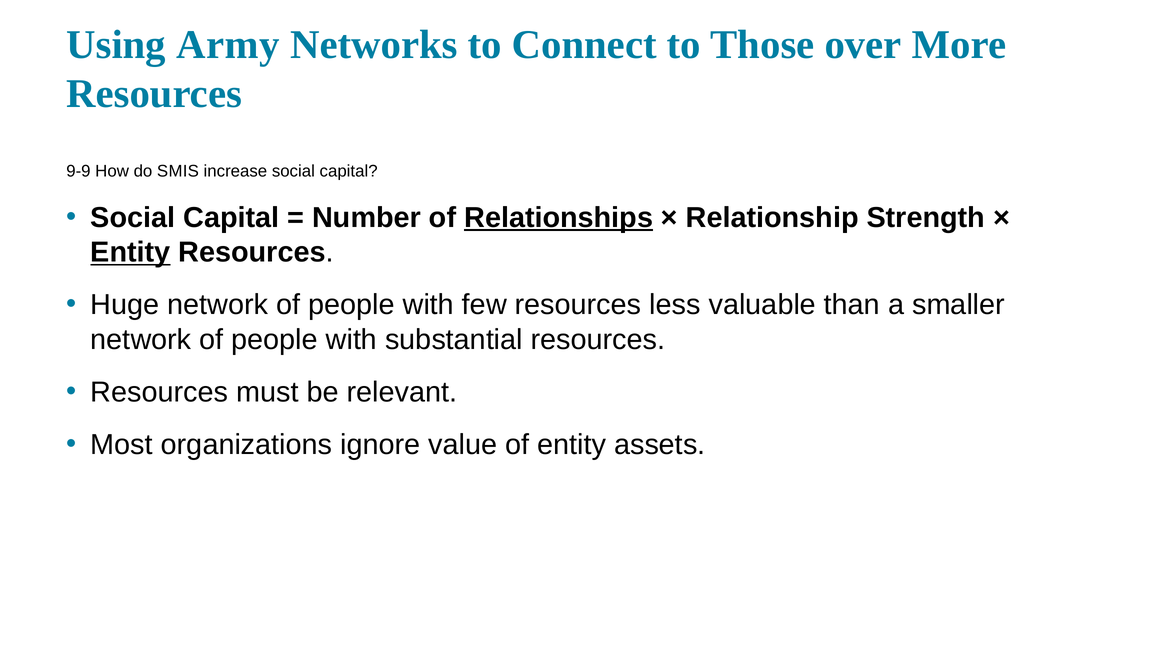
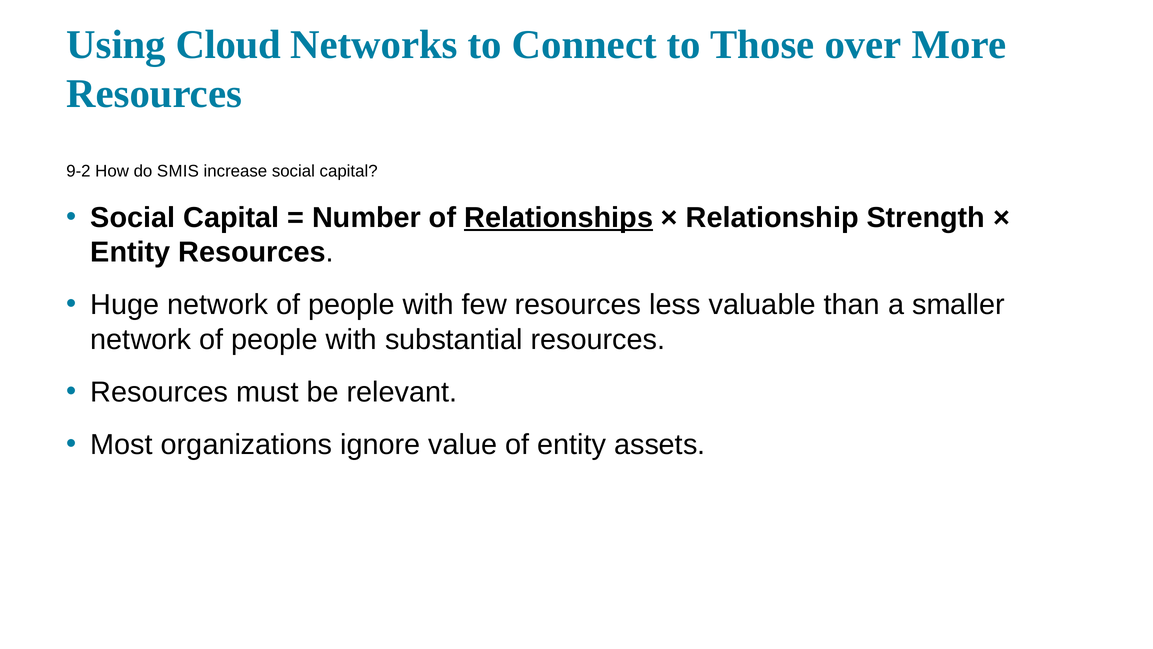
Army: Army -> Cloud
9-9: 9-9 -> 9-2
Entity at (130, 252) underline: present -> none
